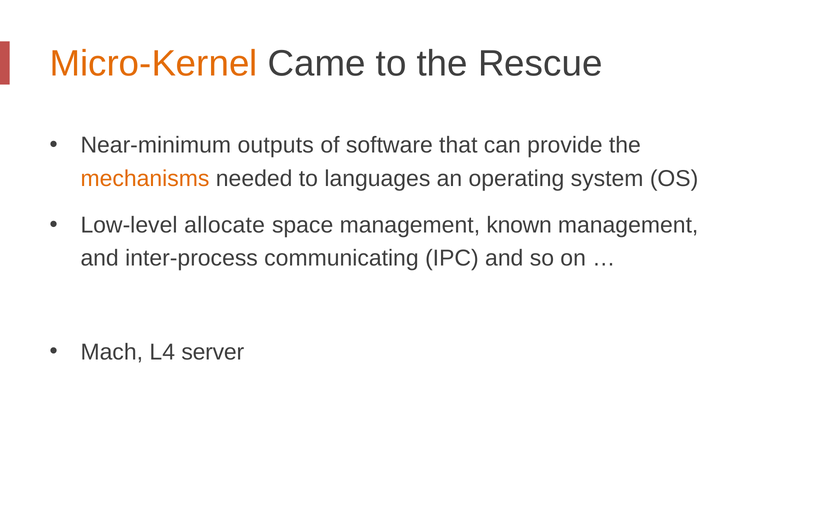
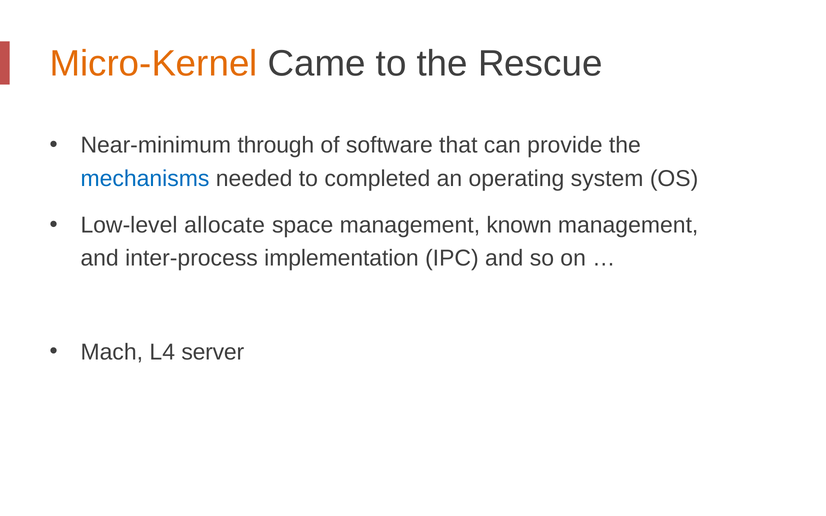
outputs: outputs -> through
mechanisms colour: orange -> blue
languages: languages -> completed
communicating: communicating -> implementation
